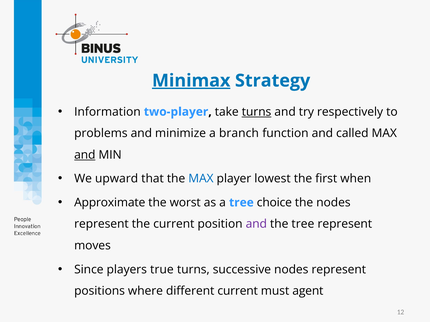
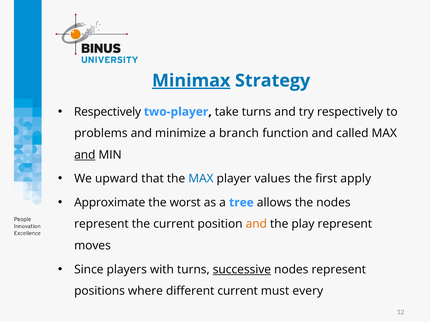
Information at (107, 112): Information -> Respectively
turns at (257, 112) underline: present -> none
lowest: lowest -> values
when: when -> apply
choice: choice -> allows
and at (256, 224) colour: purple -> orange
the tree: tree -> play
true: true -> with
successive underline: none -> present
agent: agent -> every
